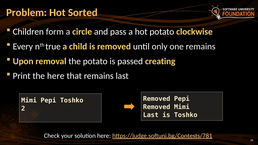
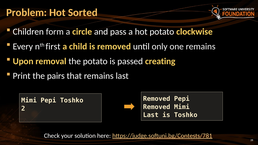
true: true -> first
the here: here -> pairs
